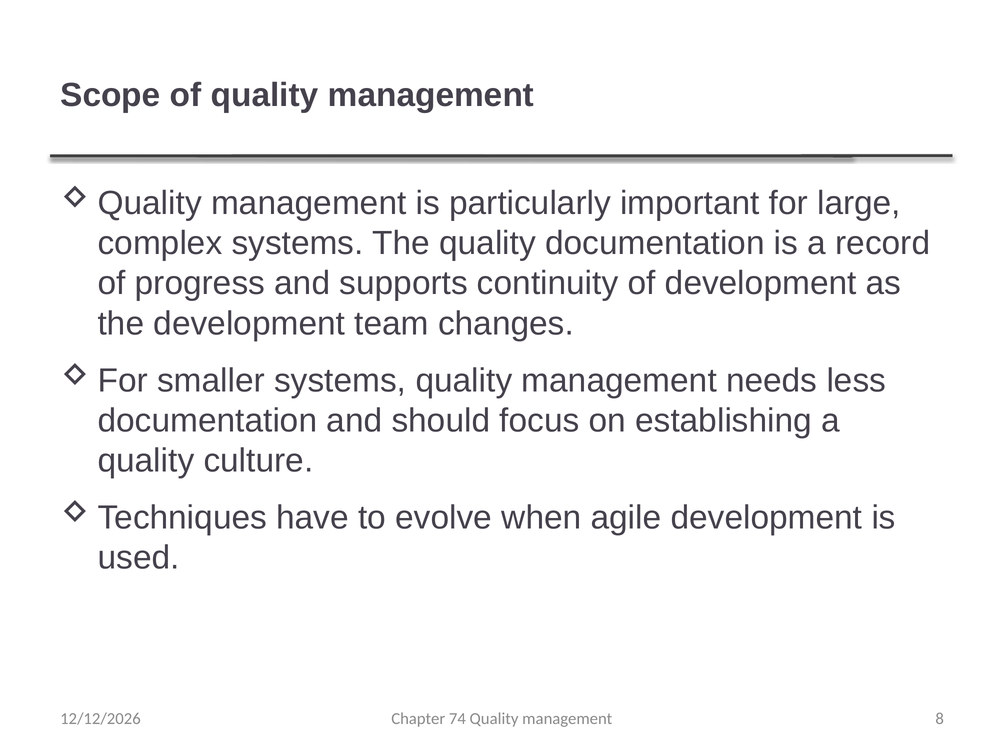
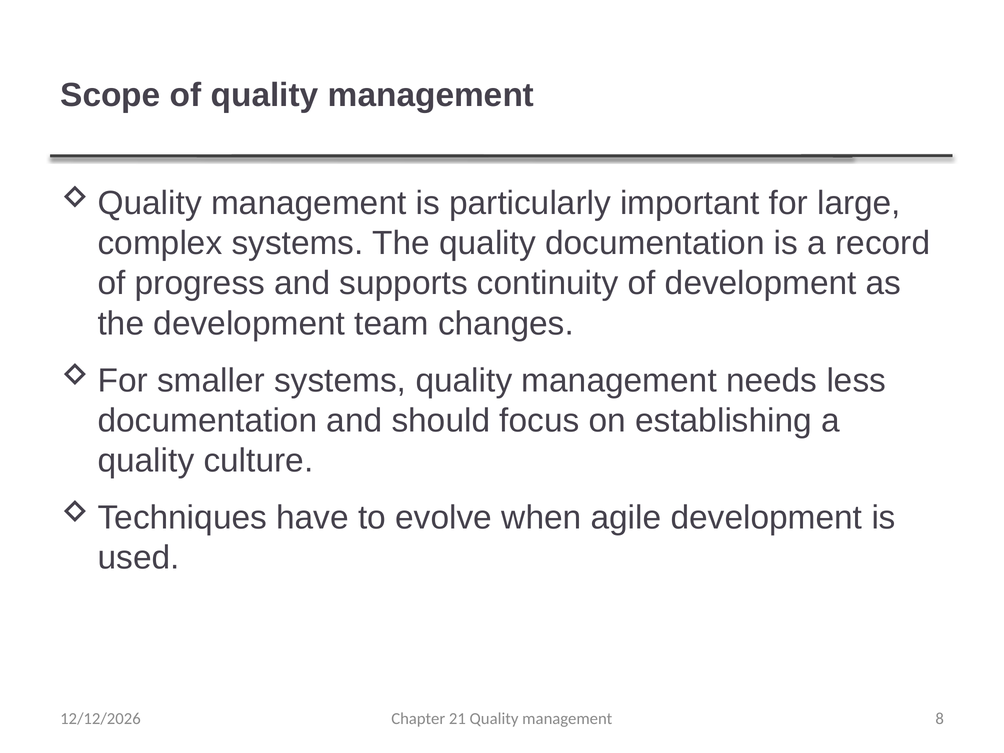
74: 74 -> 21
